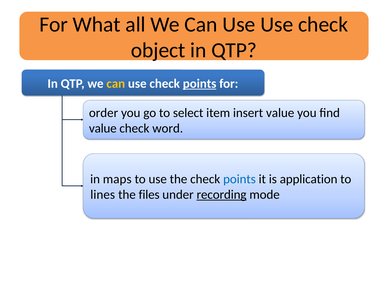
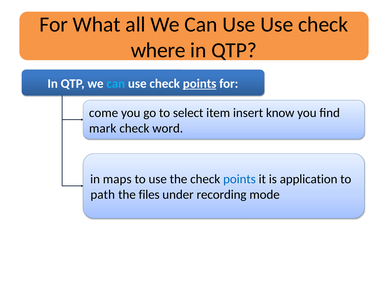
object: object -> where
can at (116, 83) colour: yellow -> light blue
order: order -> come
insert value: value -> know
value at (103, 128): value -> mark
lines: lines -> path
recording underline: present -> none
